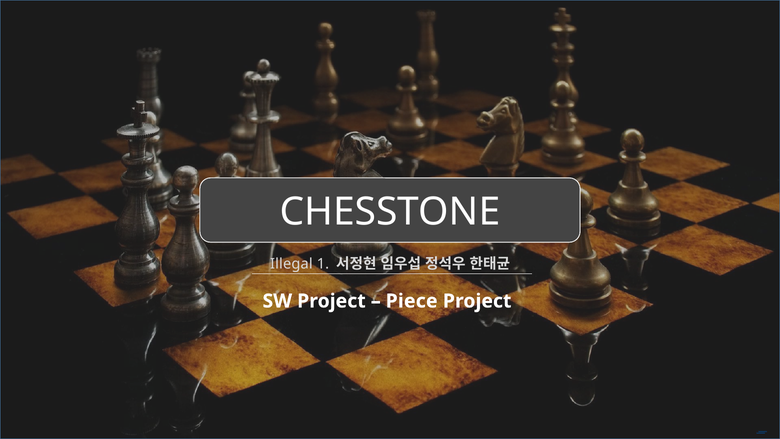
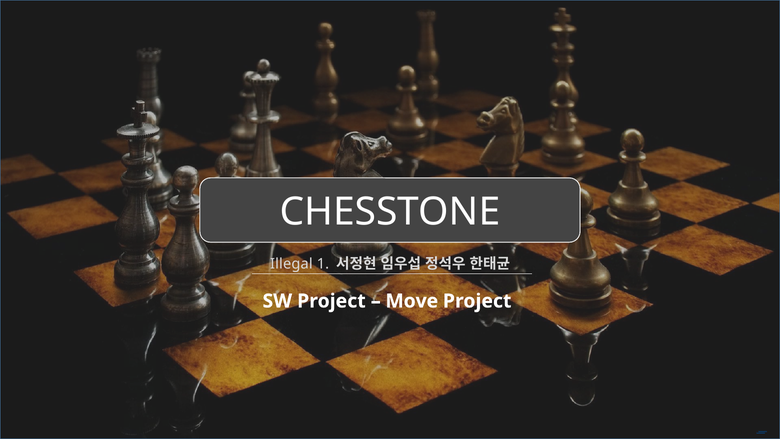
Piece: Piece -> Move
